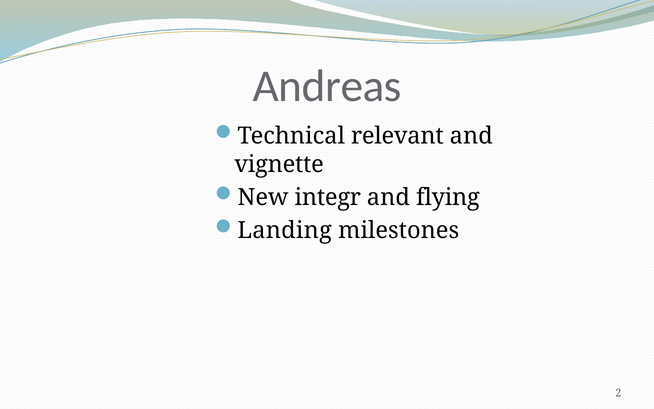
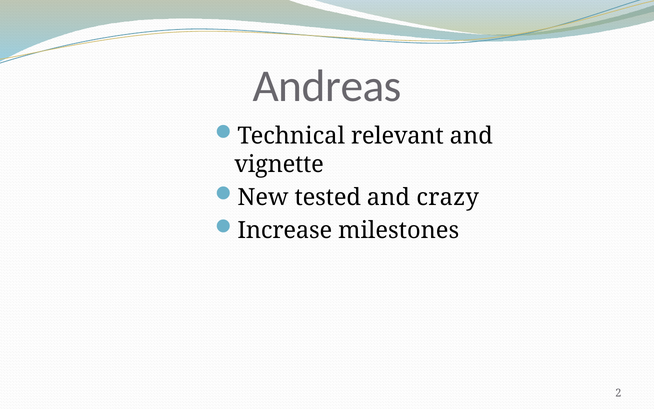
integr: integr -> tested
flying: flying -> crazy
Landing: Landing -> Increase
